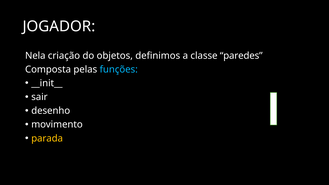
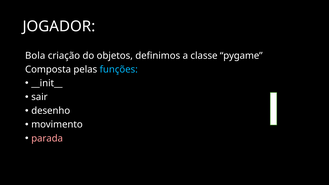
Nela: Nela -> Bola
paredes: paredes -> pygame
parada colour: yellow -> pink
